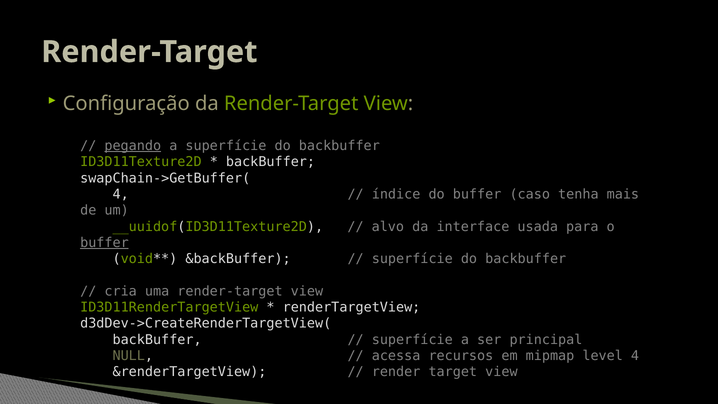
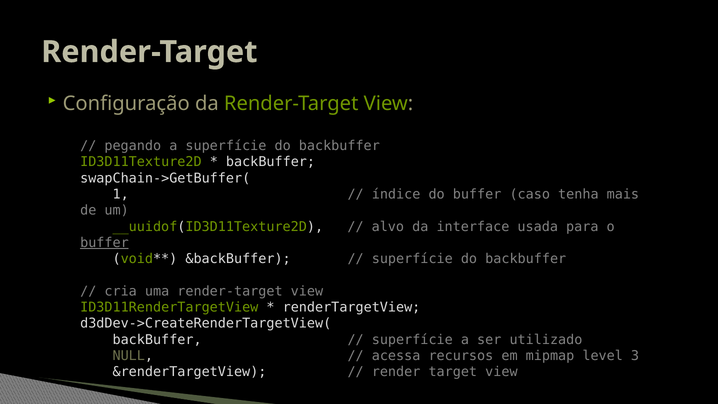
pegando underline: present -> none
4 at (121, 194): 4 -> 1
principal: principal -> utilizado
level 4: 4 -> 3
